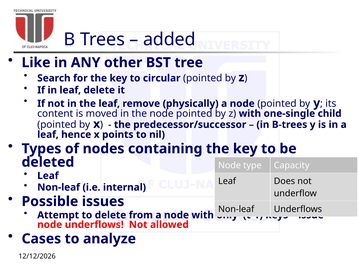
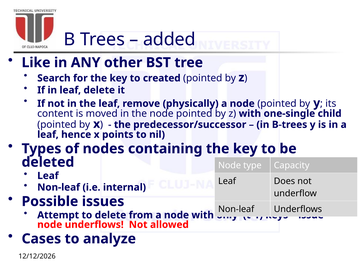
circular: circular -> created
